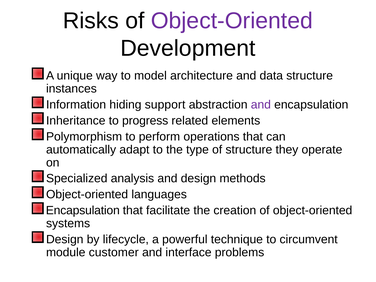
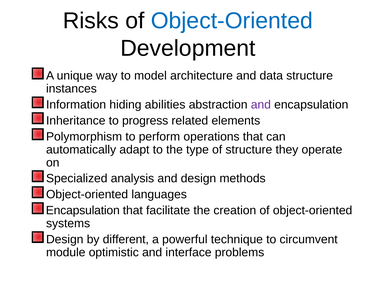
Object-Oriented at (232, 21) colour: purple -> blue
support: support -> abilities
lifecycle: lifecycle -> different
customer: customer -> optimistic
